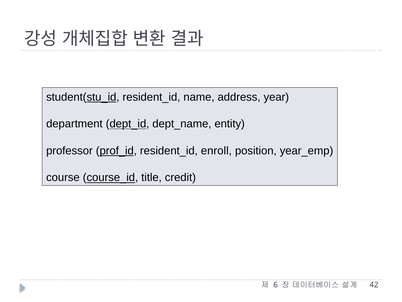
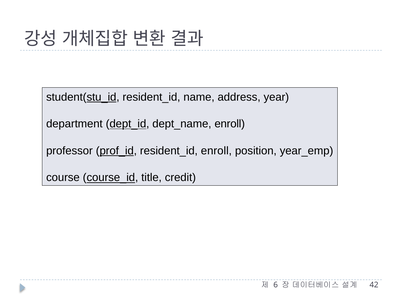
dept_name entity: entity -> enroll
